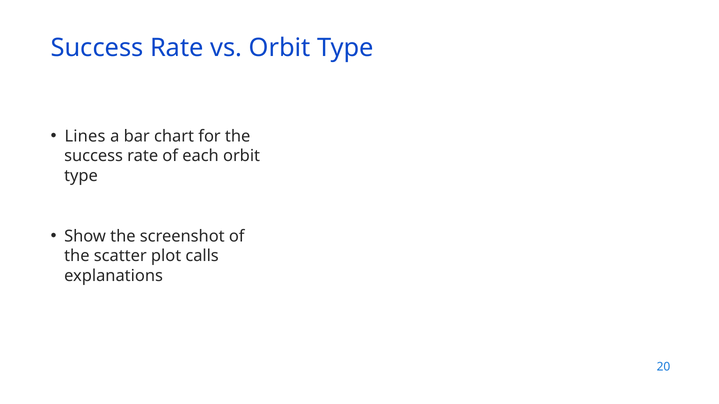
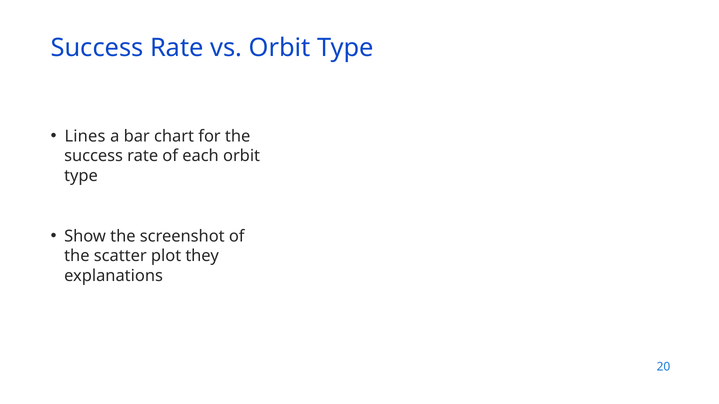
calls: calls -> they
